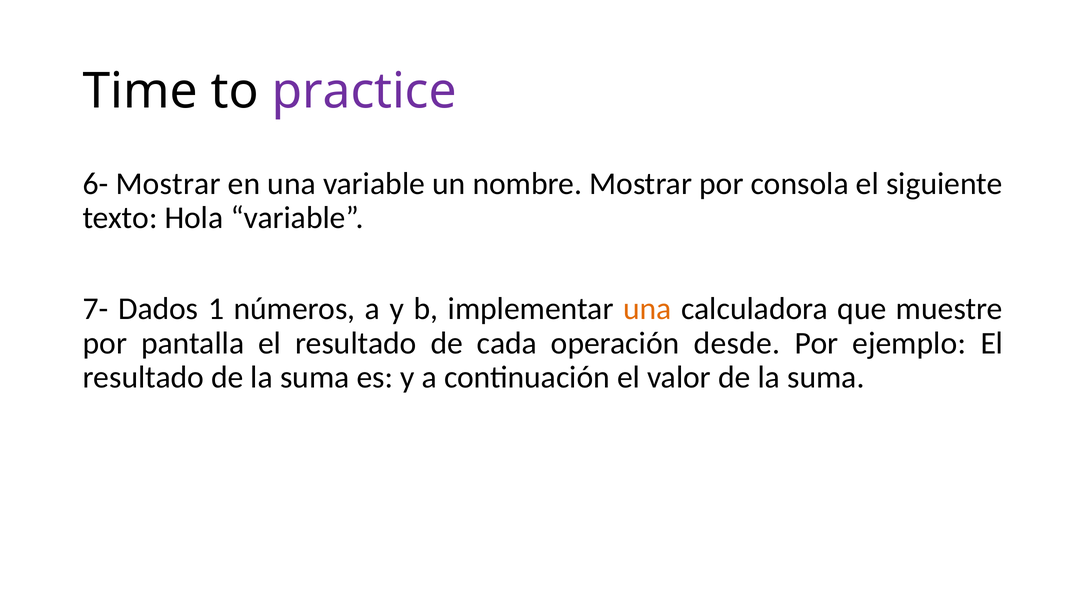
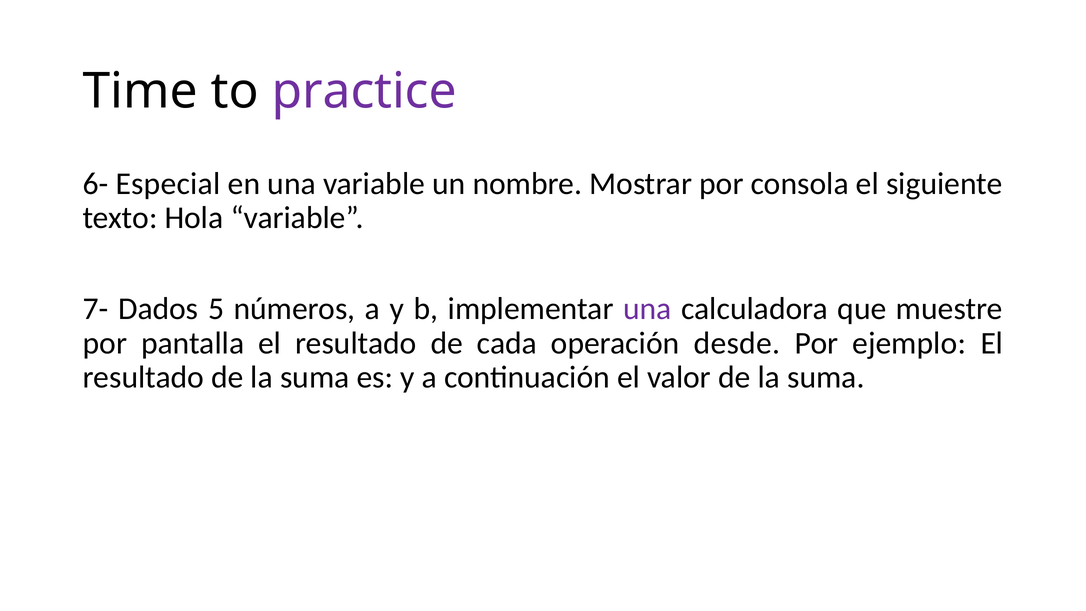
6- Mostrar: Mostrar -> Especial
1: 1 -> 5
una at (647, 309) colour: orange -> purple
